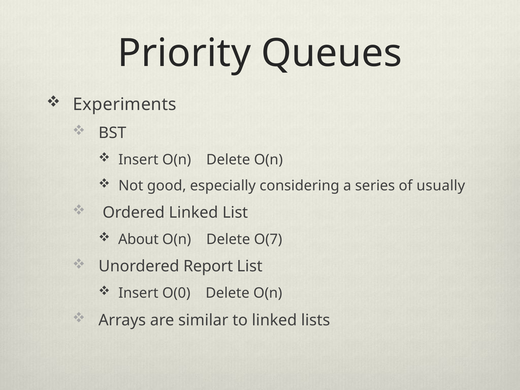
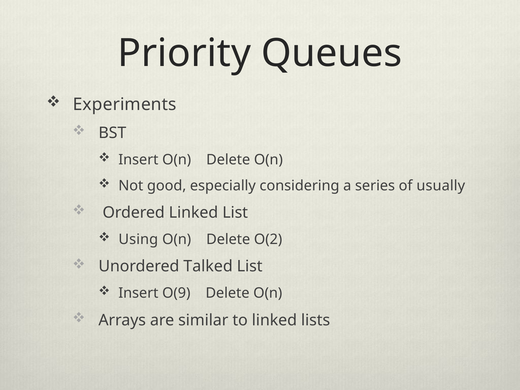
About: About -> Using
O(7: O(7 -> O(2
Report: Report -> Talked
O(0: O(0 -> O(9
